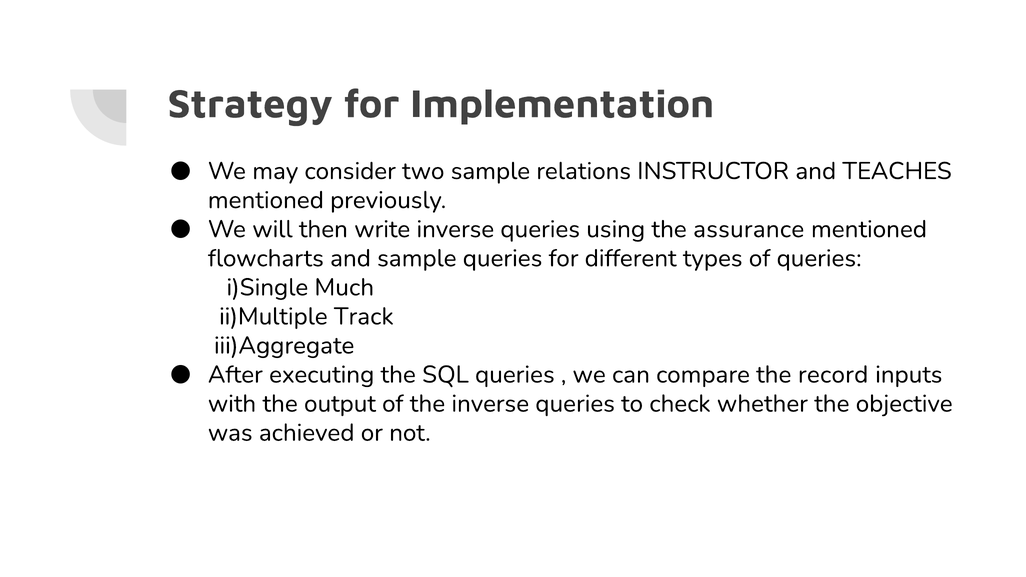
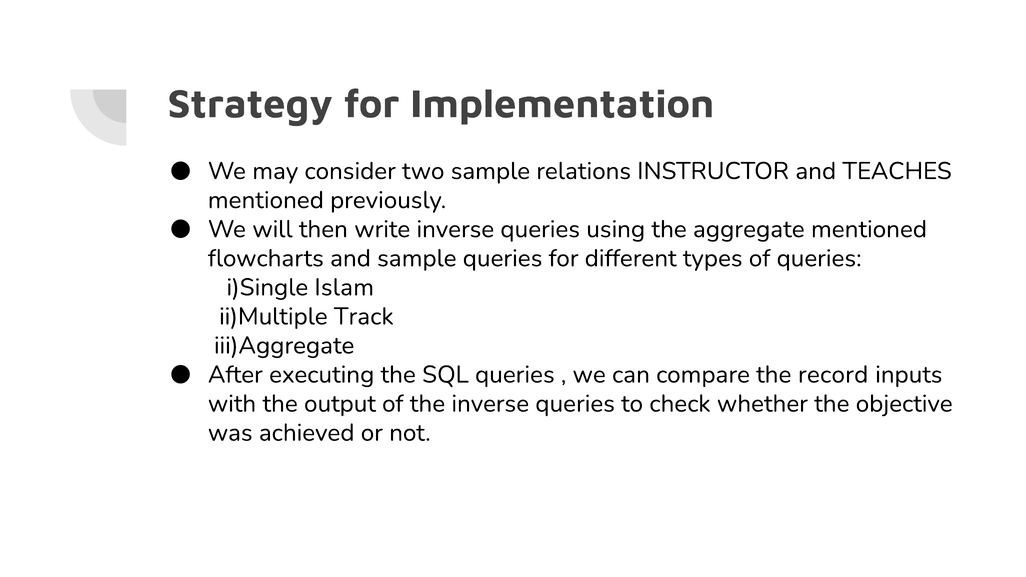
assurance: assurance -> aggregate
Much: Much -> Islam
